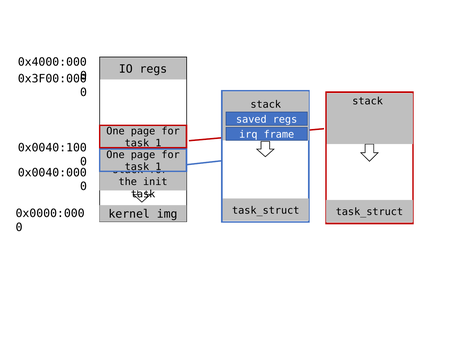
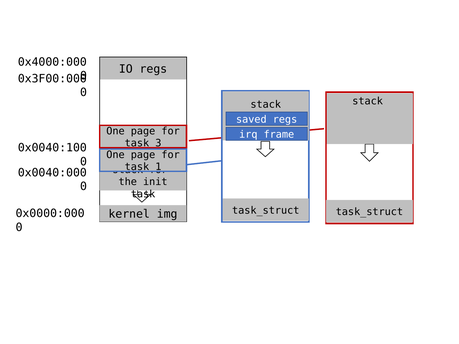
1 at (158, 143): 1 -> 3
